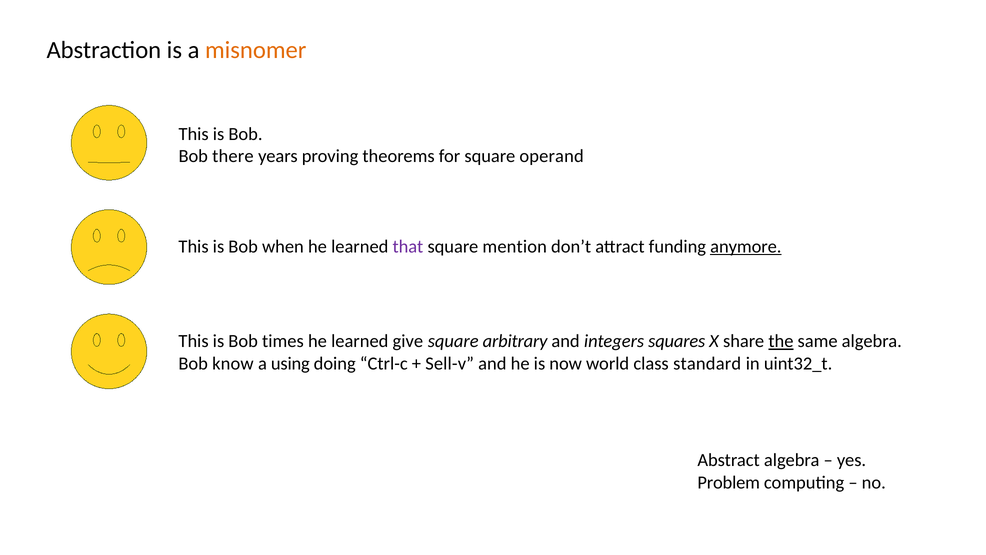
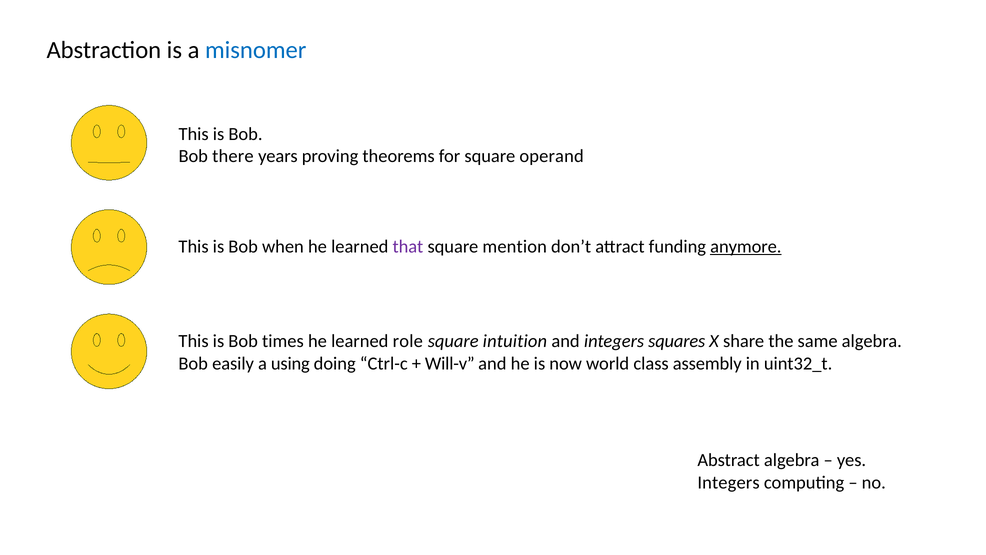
misnomer colour: orange -> blue
give: give -> role
arbitrary: arbitrary -> intuition
the underline: present -> none
know: know -> easily
Sell-v: Sell-v -> Will-v
standard: standard -> assembly
Problem at (729, 482): Problem -> Integers
